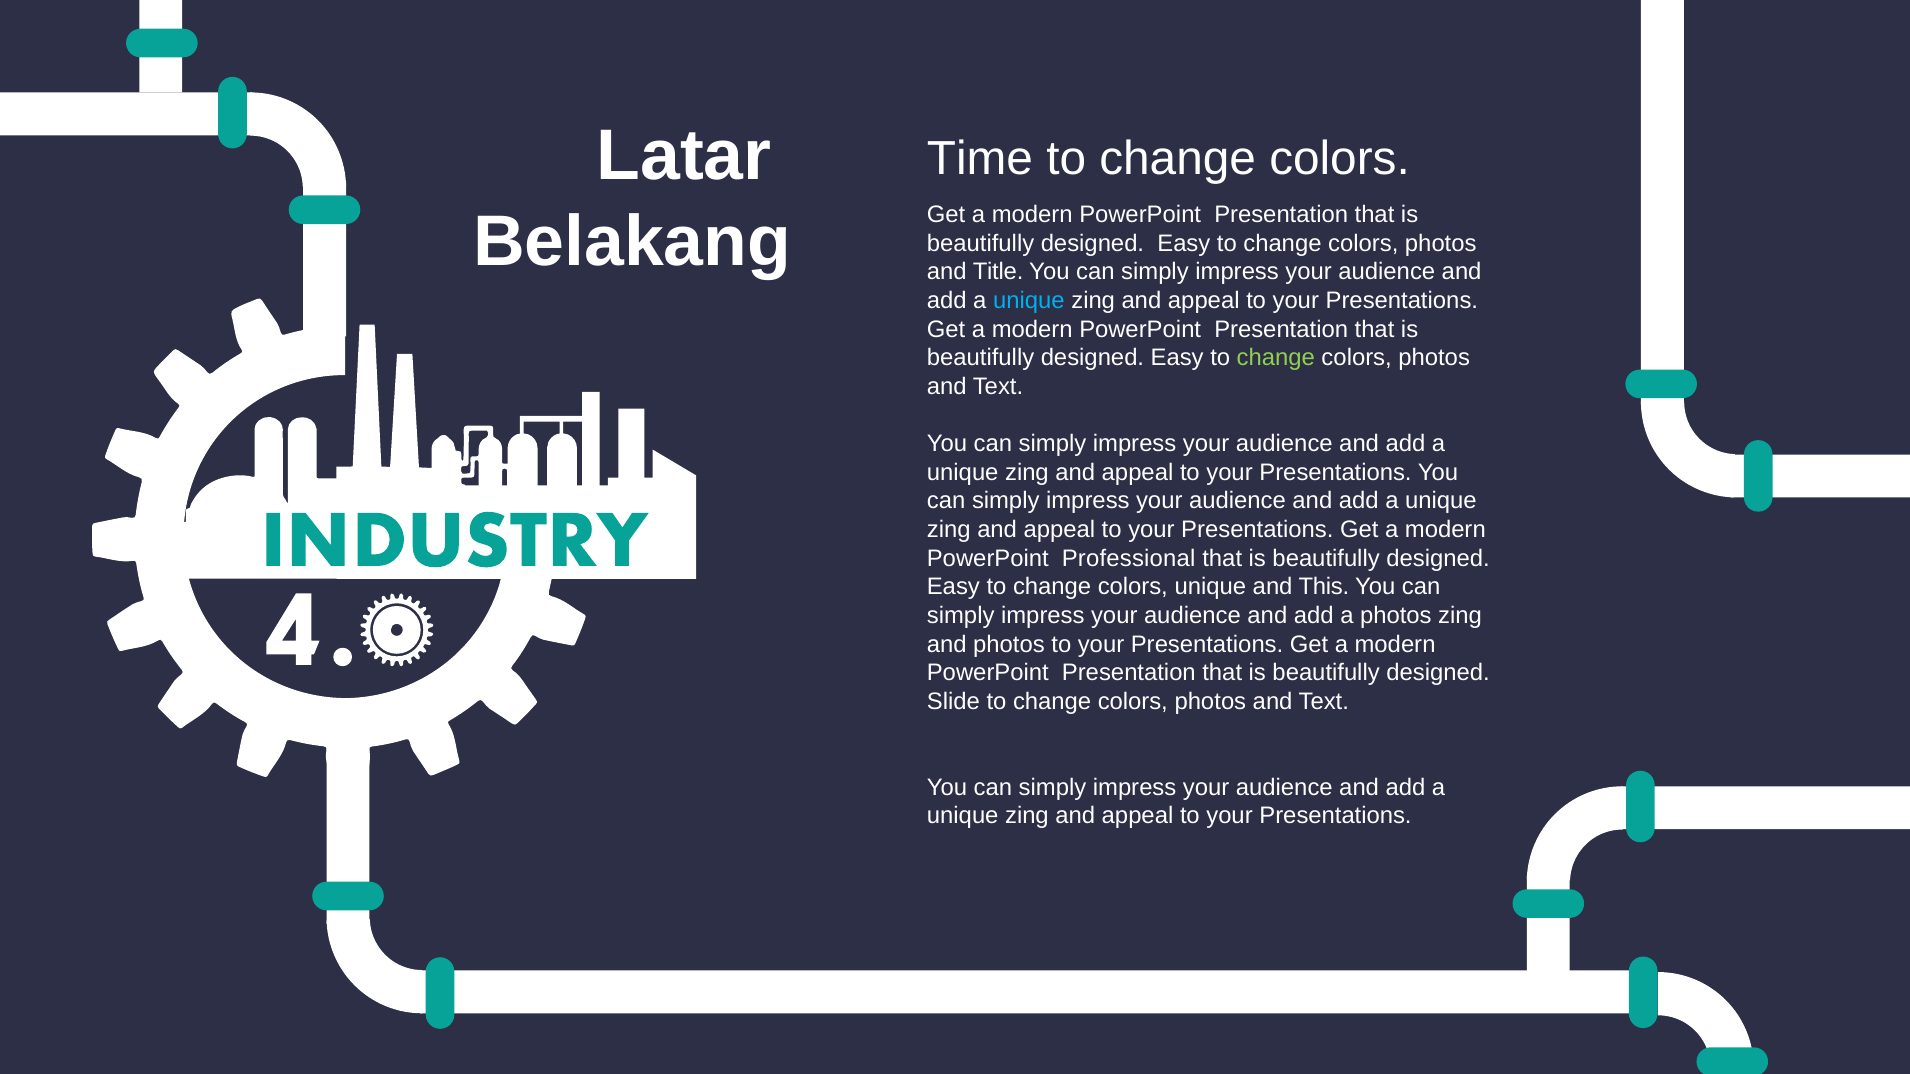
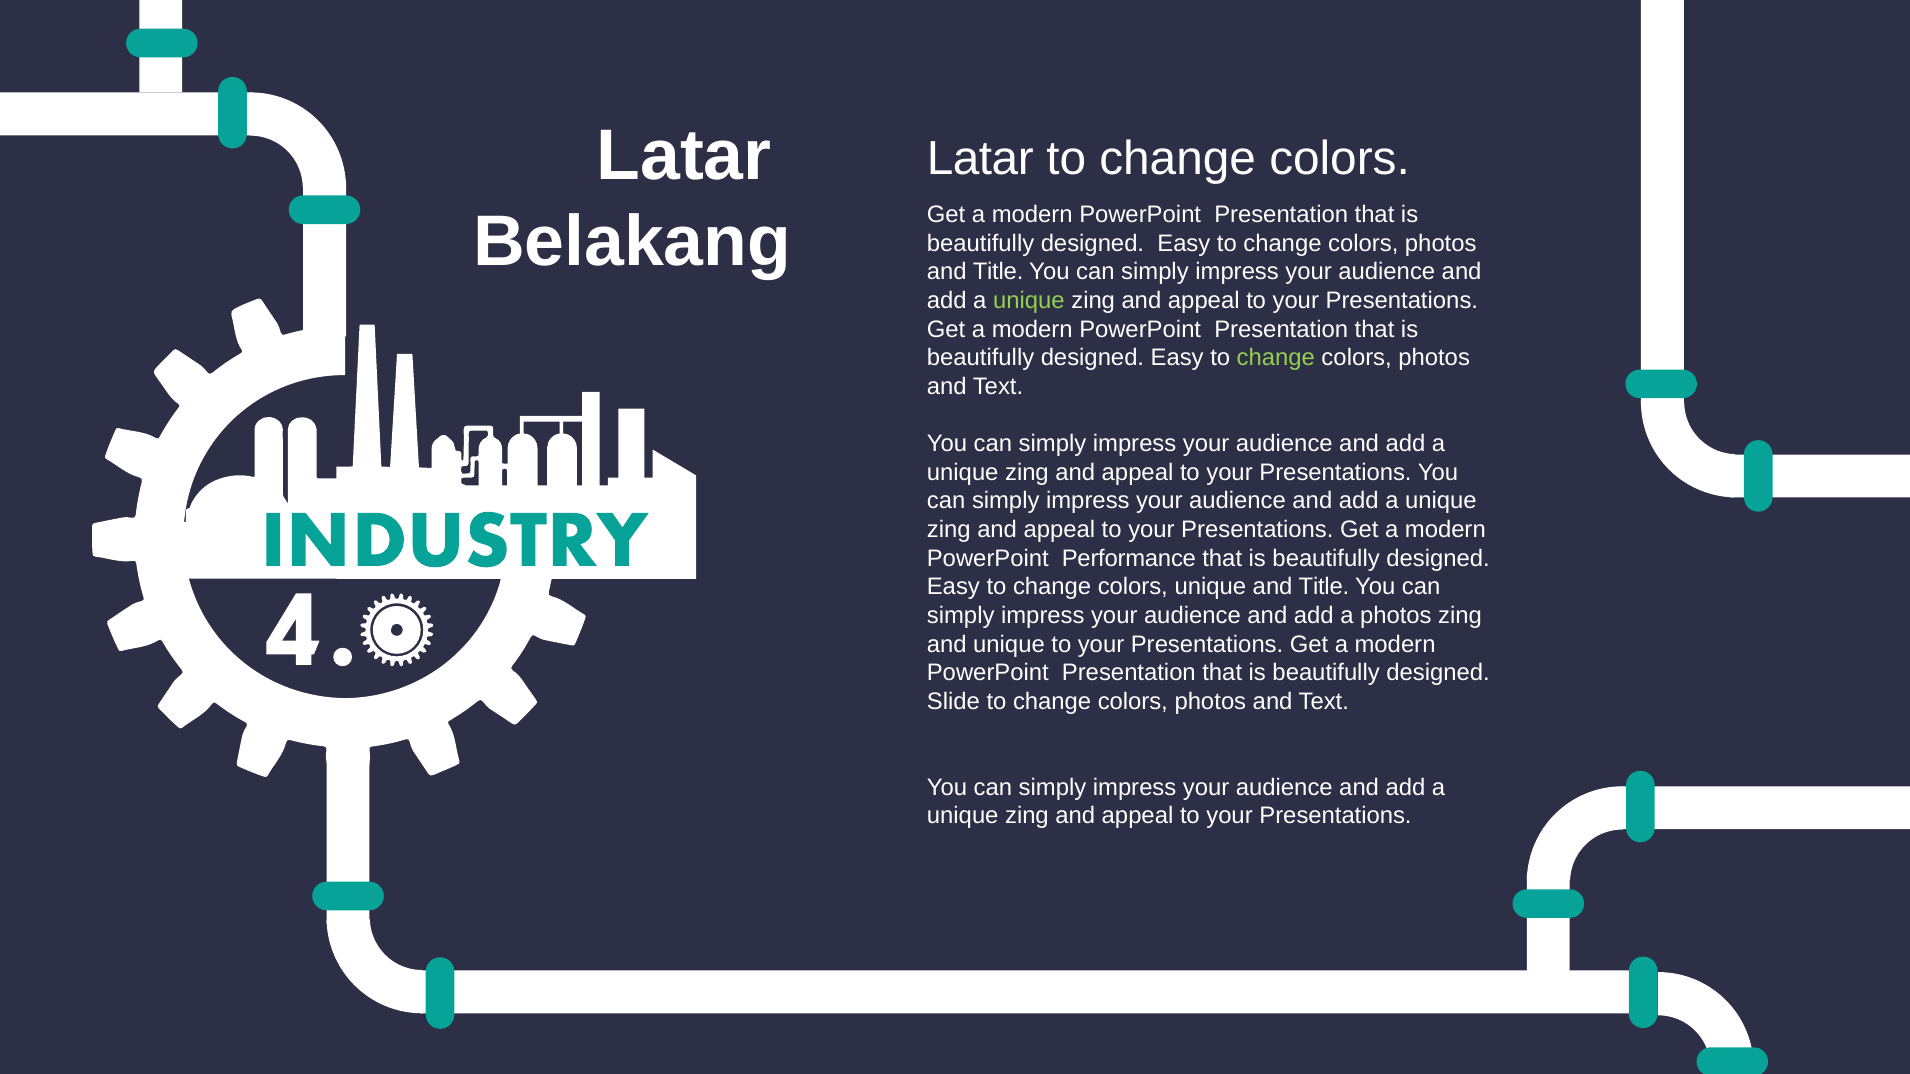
Time at (980, 159): Time -> Latar
unique at (1029, 301) colour: light blue -> light green
Professional: Professional -> Performance
This at (1324, 587): This -> Title
and photos: photos -> unique
